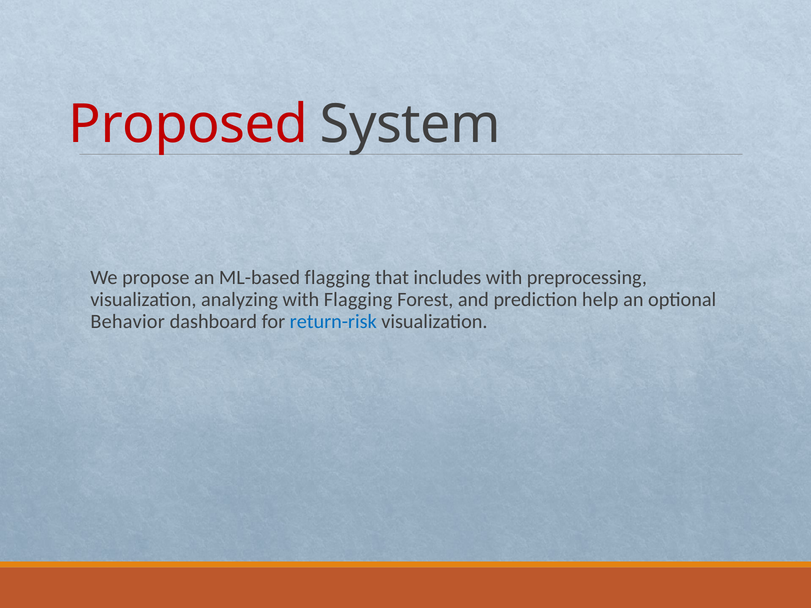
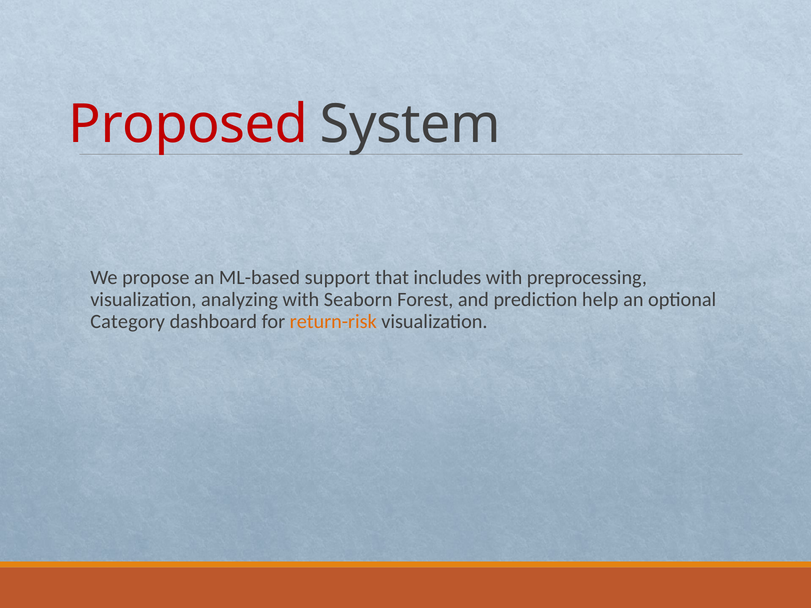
ML-based flagging: flagging -> support
with Flagging: Flagging -> Seaborn
Behavior: Behavior -> Category
return-risk colour: blue -> orange
